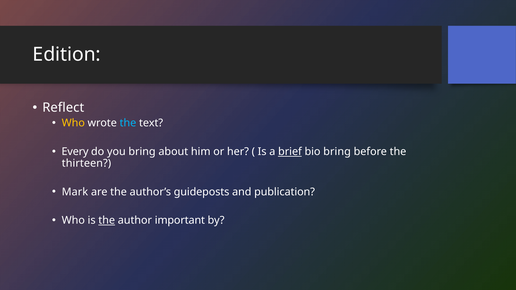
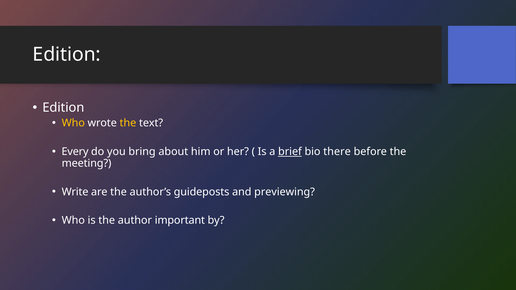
Reflect at (63, 108): Reflect -> Edition
the at (128, 123) colour: light blue -> yellow
bio bring: bring -> there
thirteen: thirteen -> meeting
Mark: Mark -> Write
publication: publication -> previewing
the at (107, 221) underline: present -> none
